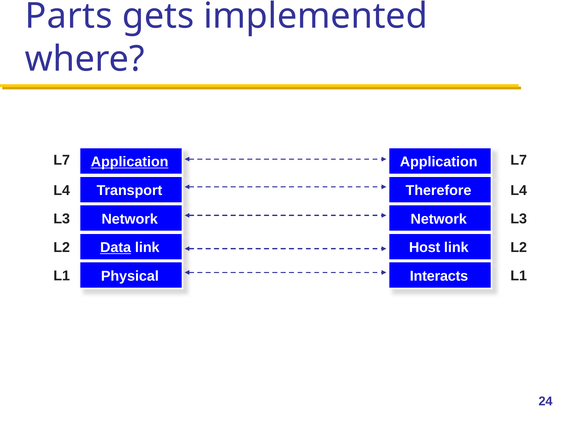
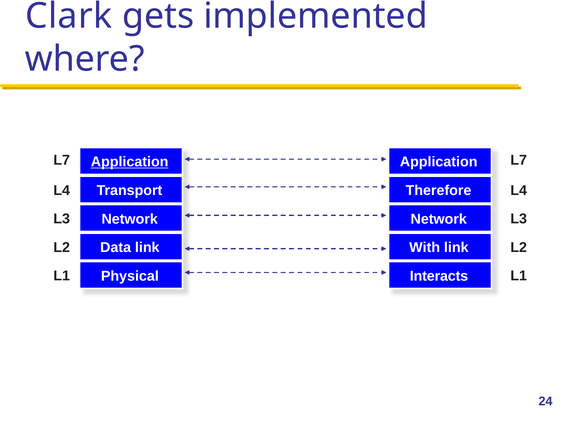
Parts: Parts -> Clark
Data underline: present -> none
Host: Host -> With
